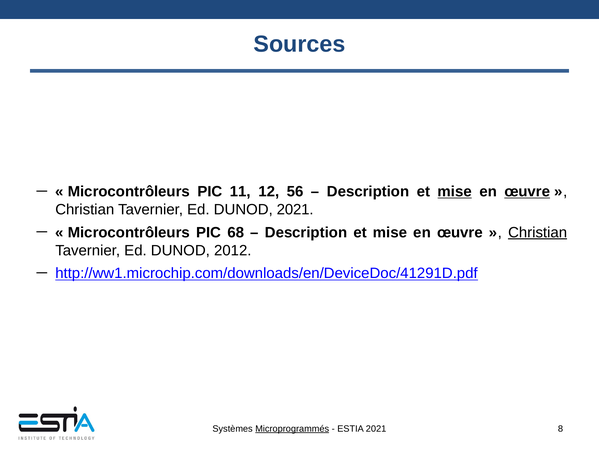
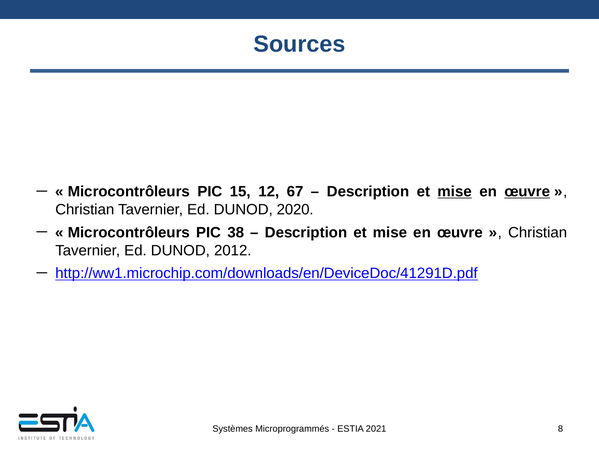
11: 11 -> 15
56: 56 -> 67
DUNOD 2021: 2021 -> 2020
68: 68 -> 38
Christian at (538, 233) underline: present -> none
Microprogrammés underline: present -> none
